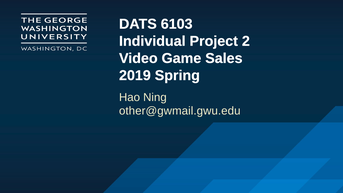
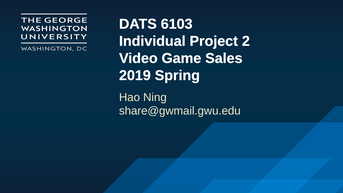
other@gwmail.gwu.edu: other@gwmail.gwu.edu -> share@gwmail.gwu.edu
